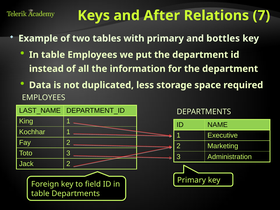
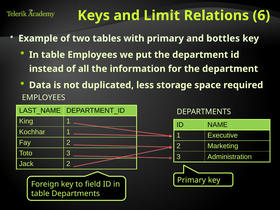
After: After -> Limit
7: 7 -> 6
